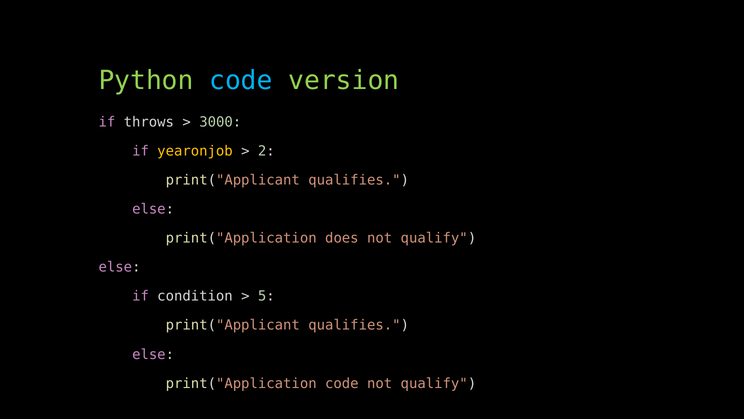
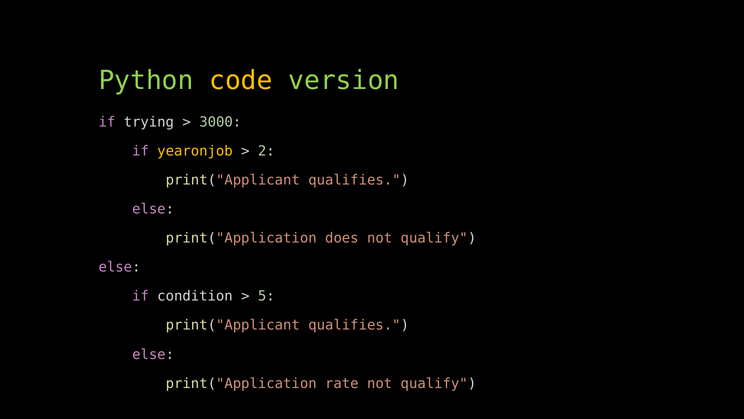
code at (241, 80) colour: light blue -> yellow
throws: throws -> trying
print("Application code: code -> rate
